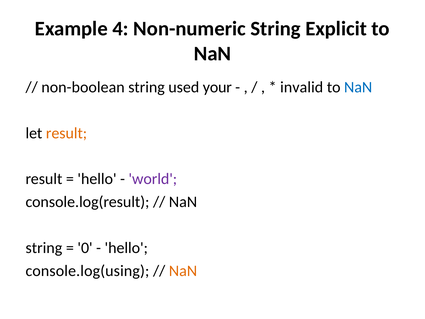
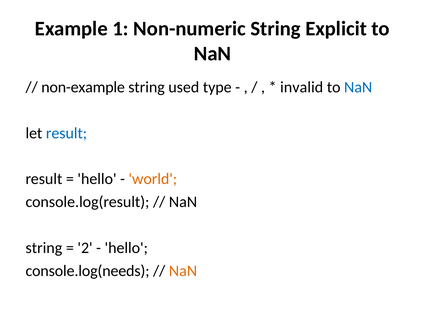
4: 4 -> 1
non-boolean: non-boolean -> non-example
your: your -> type
result at (66, 133) colour: orange -> blue
world colour: purple -> orange
0: 0 -> 2
console.log(using: console.log(using -> console.log(needs
